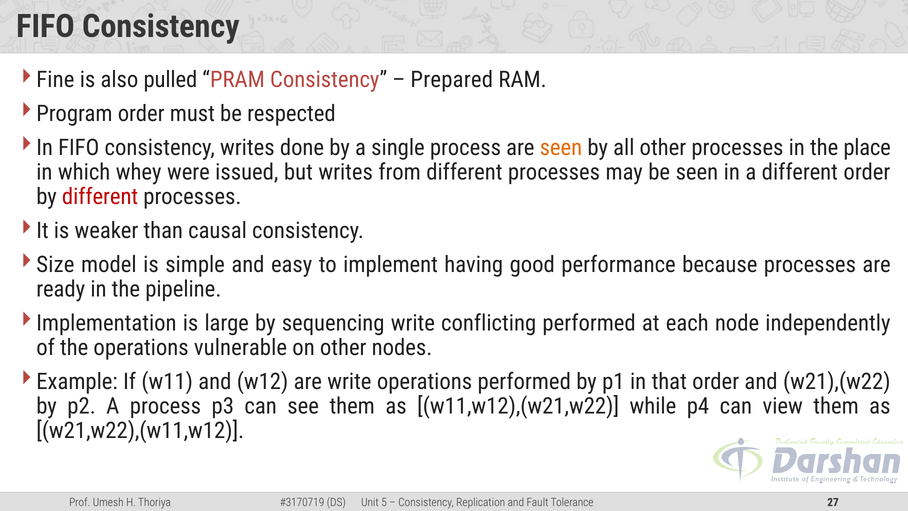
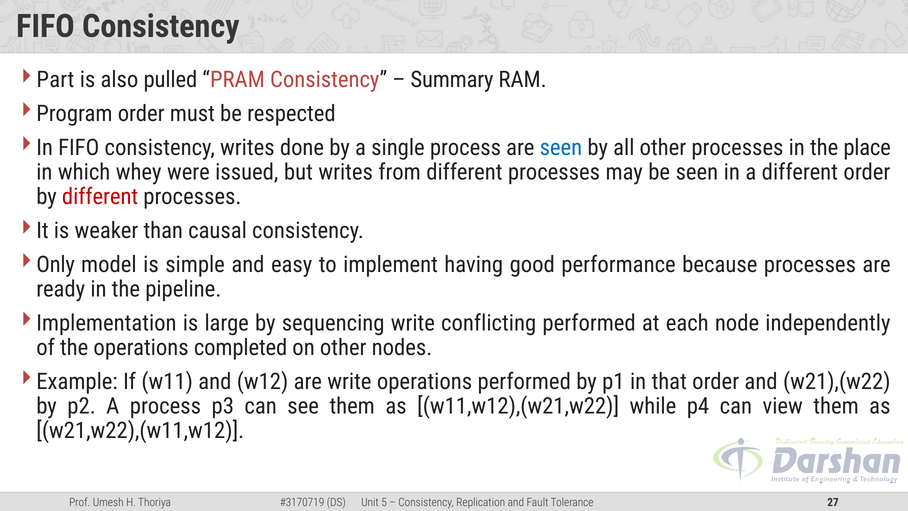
Fine: Fine -> Part
Prepared: Prepared -> Summary
seen at (561, 148) colour: orange -> blue
Size: Size -> Only
vulnerable: vulnerable -> completed
